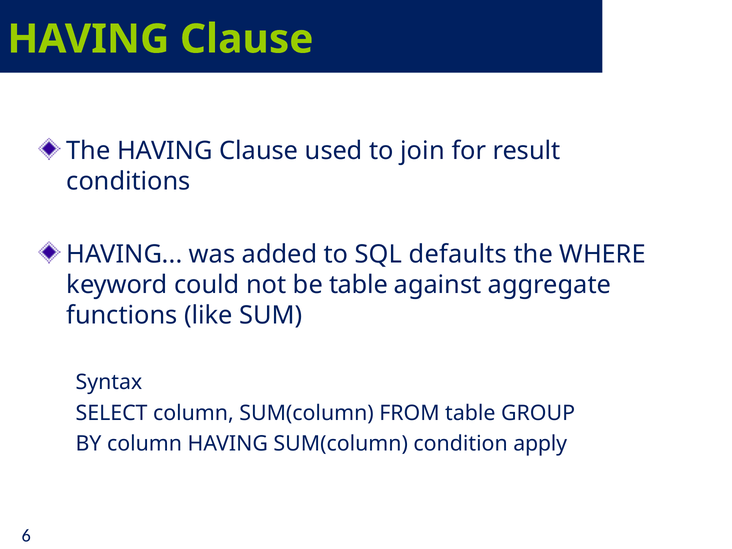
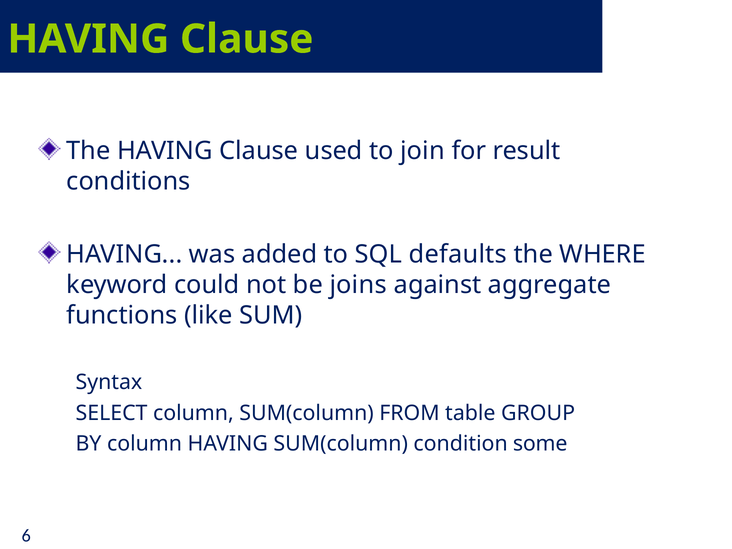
be table: table -> joins
apply: apply -> some
